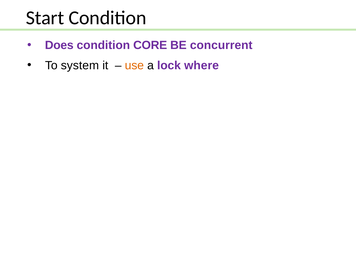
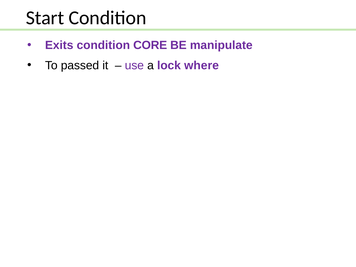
Does: Does -> Exits
concurrent: concurrent -> manipulate
system: system -> passed
use colour: orange -> purple
